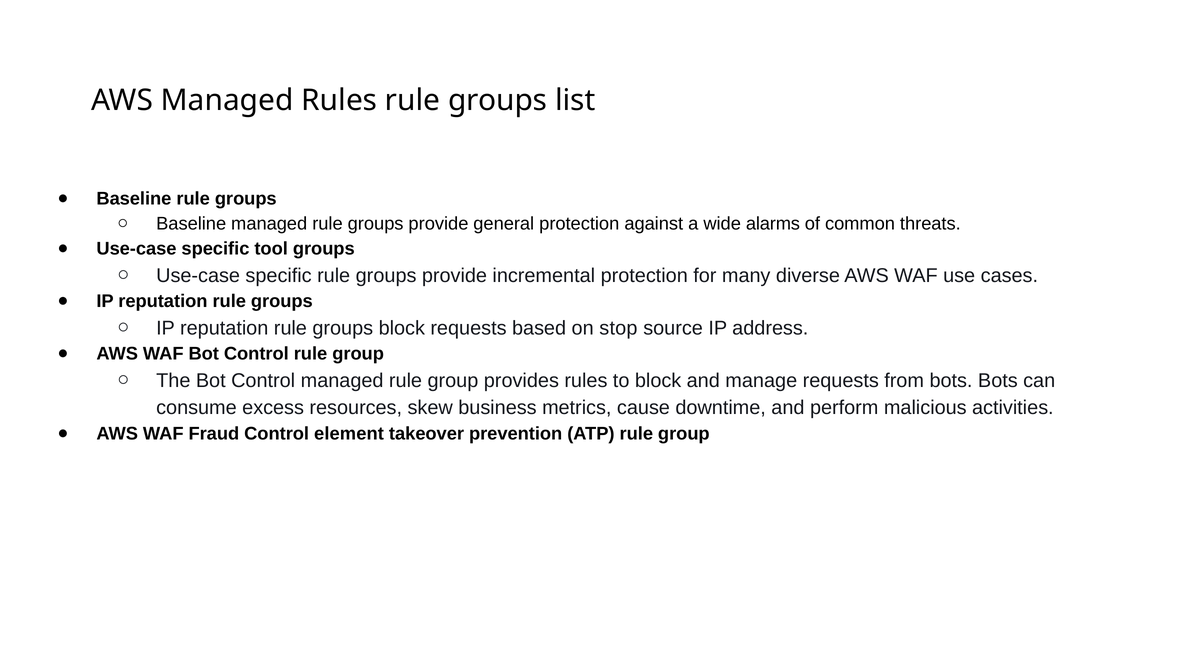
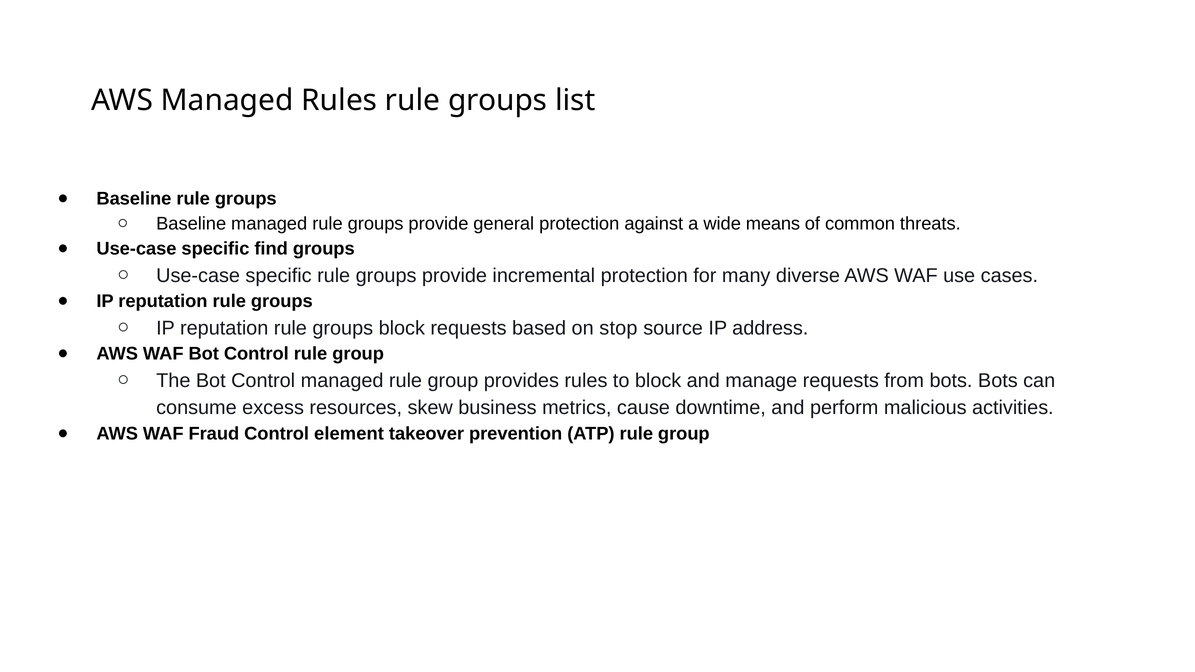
alarms: alarms -> means
tool: tool -> find
